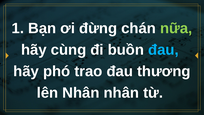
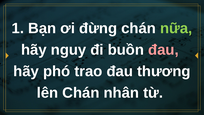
cùng: cùng -> nguy
đau at (163, 50) colour: light blue -> pink
lên Nhân: Nhân -> Chán
